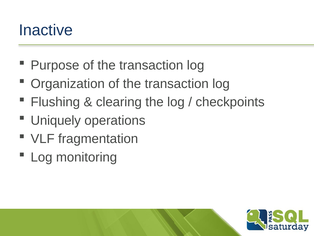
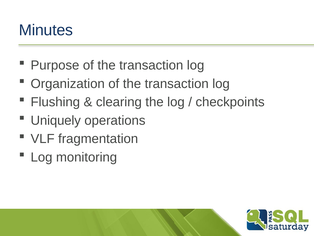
Inactive: Inactive -> Minutes
